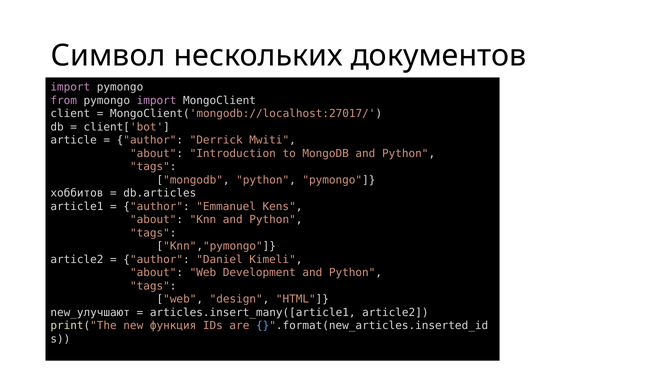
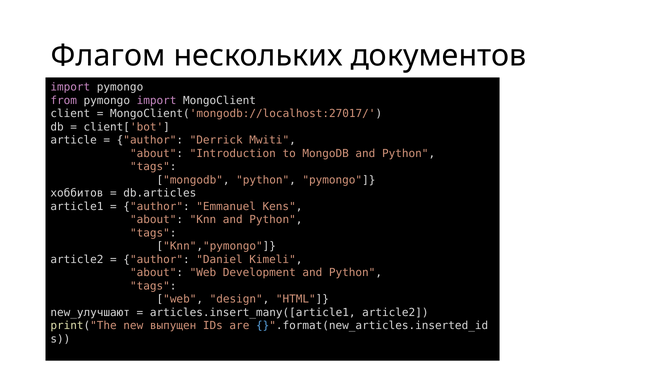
Символ: Символ -> Флагом
функция: функция -> выпущен
